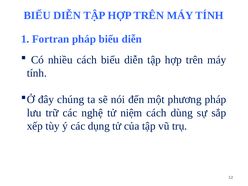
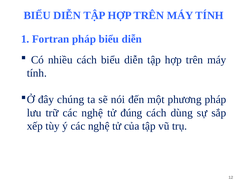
niệm: niệm -> đúng
ý các dụng: dụng -> nghệ
